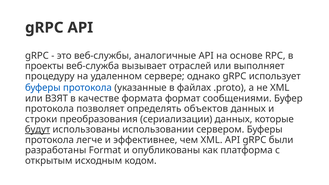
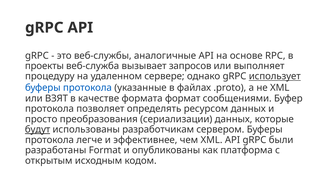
отраслей: отраслей -> запросов
использует underline: none -> present
объектов: объектов -> ресурсом
строки: строки -> просто
использовании: использовании -> разработчикам
